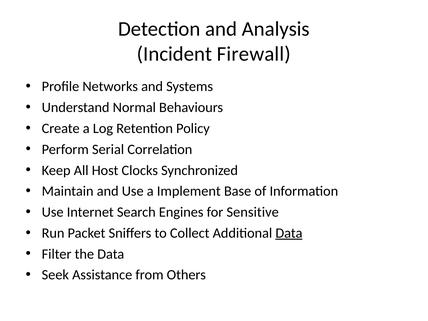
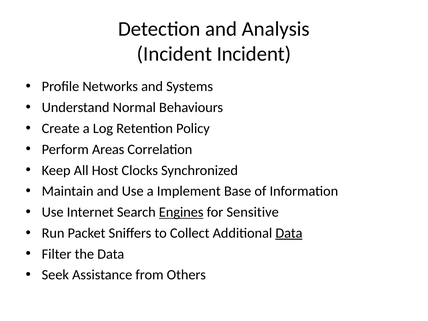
Incident Firewall: Firewall -> Incident
Serial: Serial -> Areas
Engines underline: none -> present
